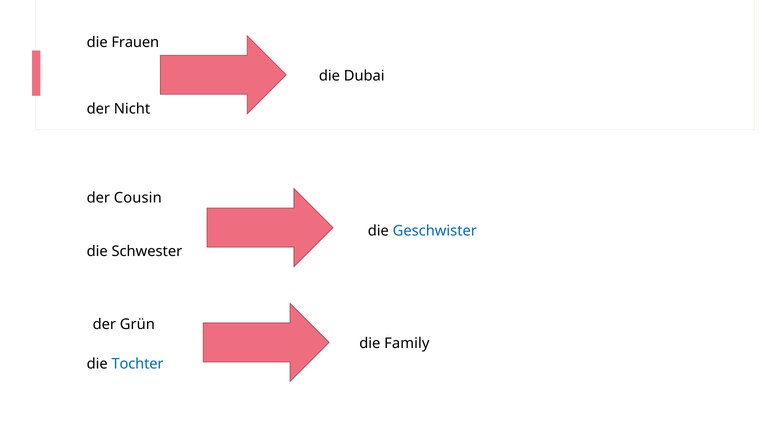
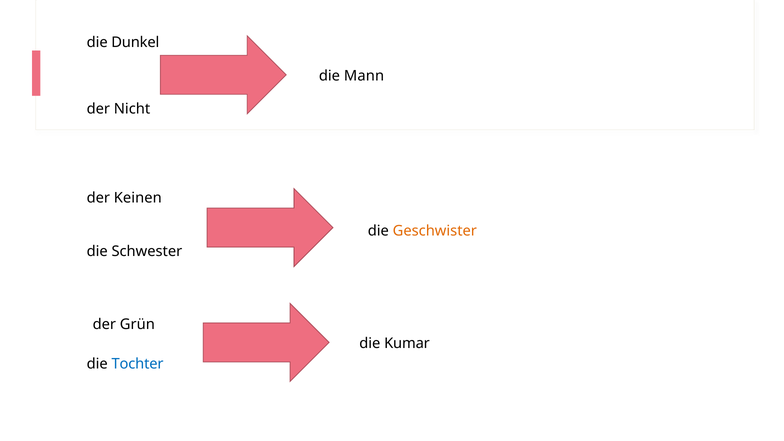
Frauen: Frauen -> Dunkel
Dubai: Dubai -> Mann
Cousin: Cousin -> Keinen
Geschwister colour: blue -> orange
Family: Family -> Kumar
